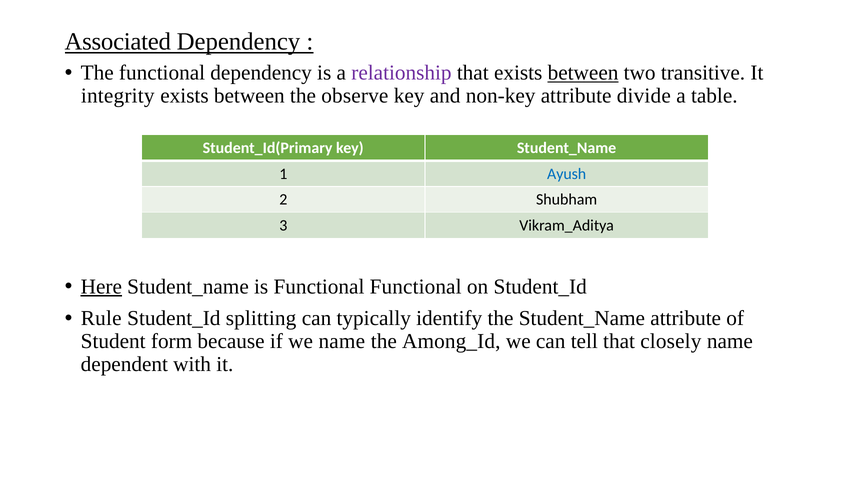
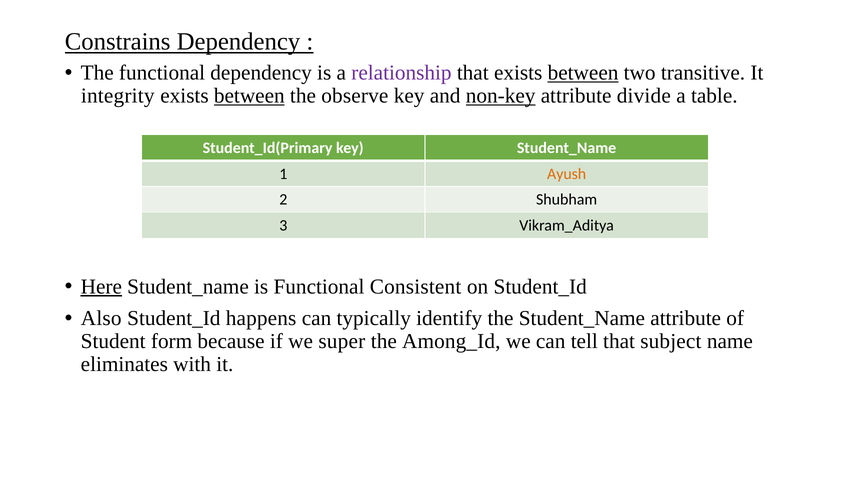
Associated: Associated -> Constrains
between at (249, 96) underline: none -> present
non-key underline: none -> present
Ayush colour: blue -> orange
Functional Functional: Functional -> Consistent
Rule: Rule -> Also
splitting: splitting -> happens
we name: name -> super
closely: closely -> subject
dependent: dependent -> eliminates
